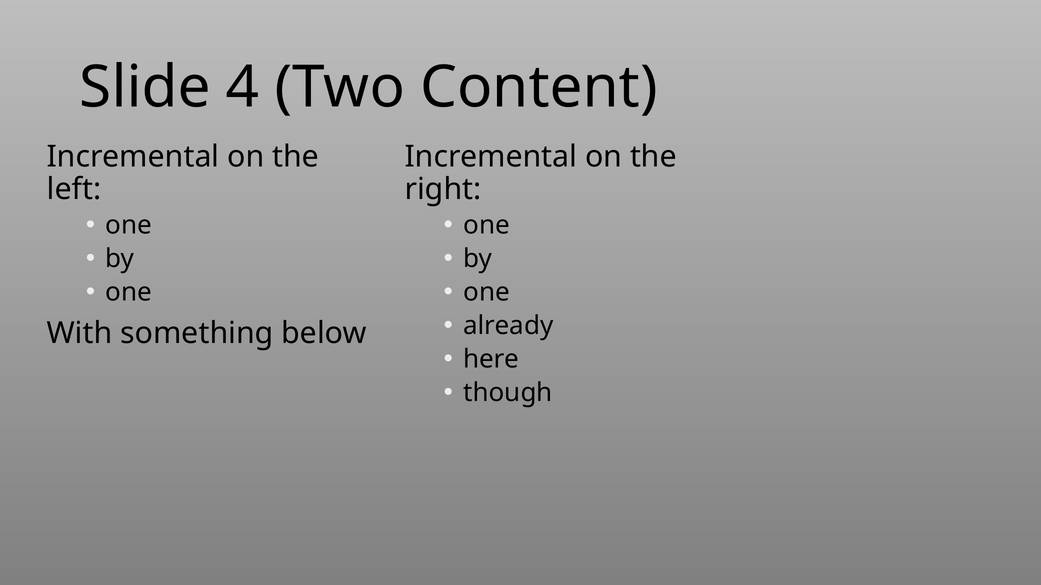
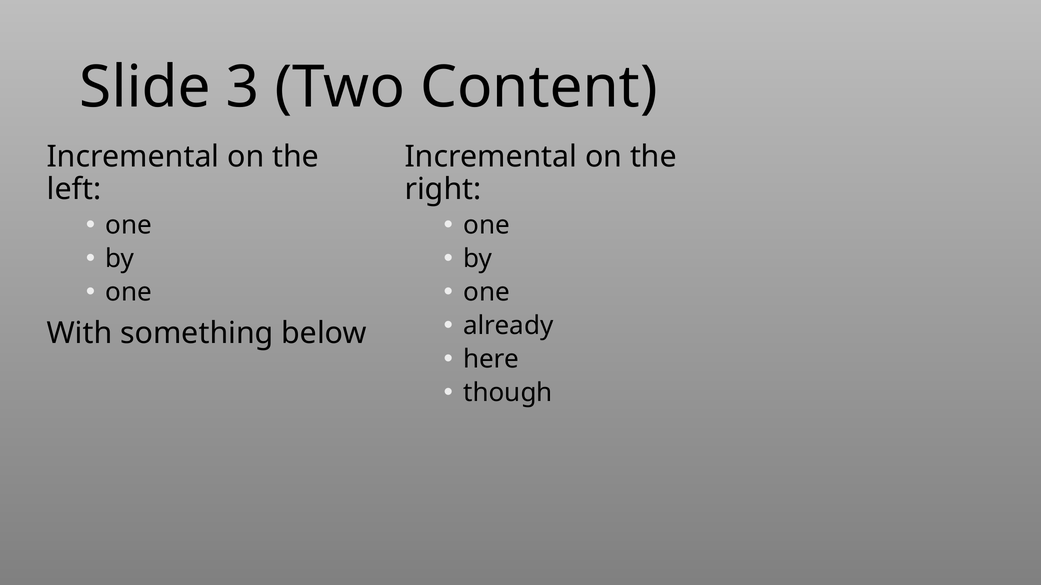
4: 4 -> 3
